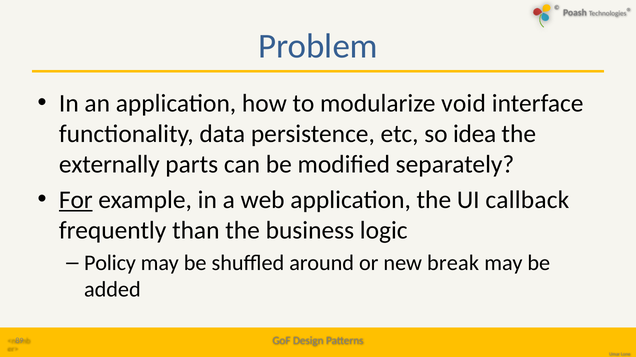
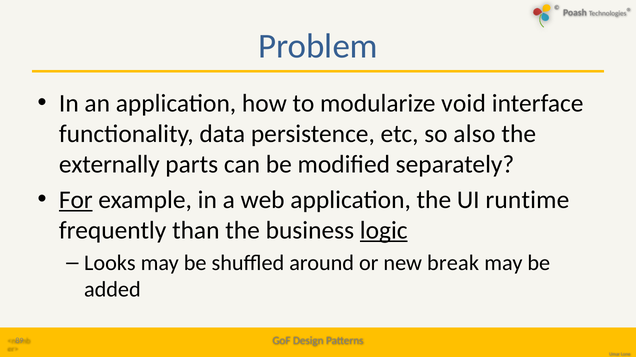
idea: idea -> also
callback: callback -> runtime
logic underline: none -> present
Policy: Policy -> Looks
